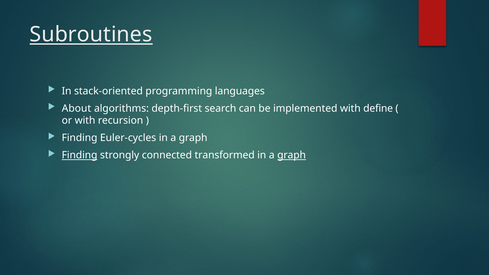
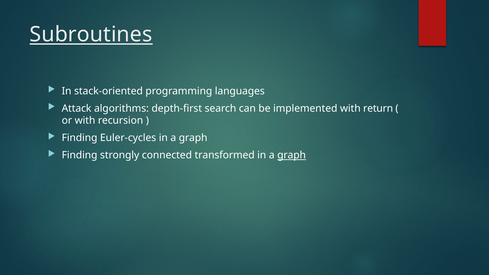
About: About -> Attack
define: define -> return
Finding at (80, 155) underline: present -> none
